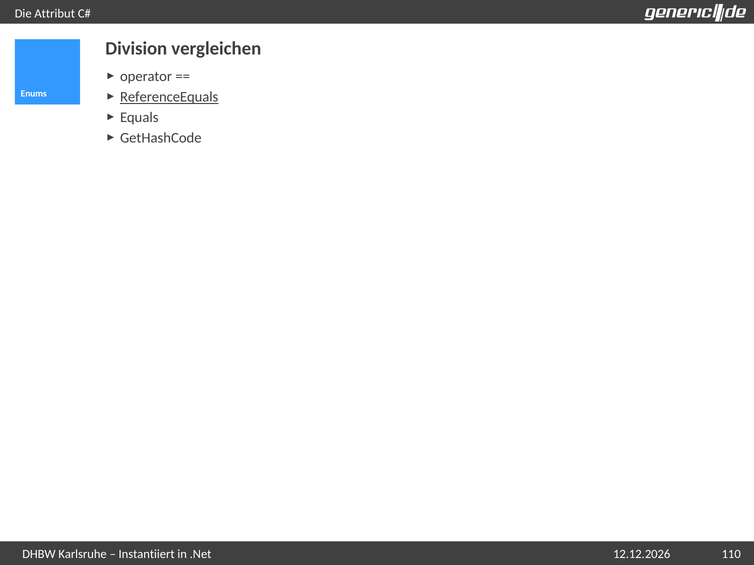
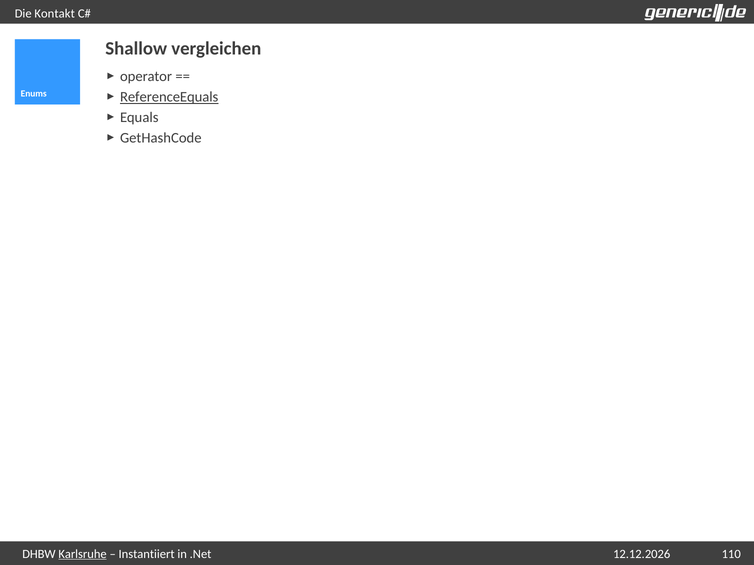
Attribut: Attribut -> Kontakt
Division: Division -> Shallow
Karlsruhe underline: none -> present
